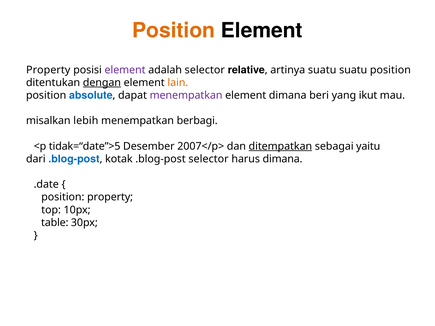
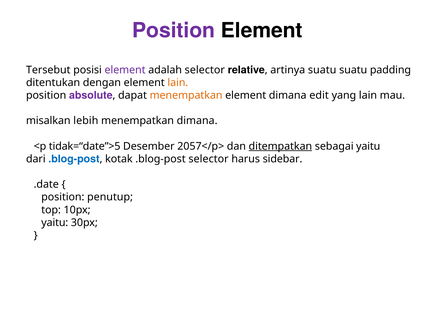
Position at (174, 31) colour: orange -> purple
Property at (48, 70): Property -> Tersebut
suatu position: position -> padding
dengan underline: present -> none
absolute colour: blue -> purple
menempatkan at (186, 95) colour: purple -> orange
beri: beri -> edit
yang ikut: ikut -> lain
menempatkan berbagi: berbagi -> dimana
2007</p>: 2007</p> -> 2057</p>
harus dimana: dimana -> sidebar
position property: property -> penutup
table at (55, 223): table -> yaitu
